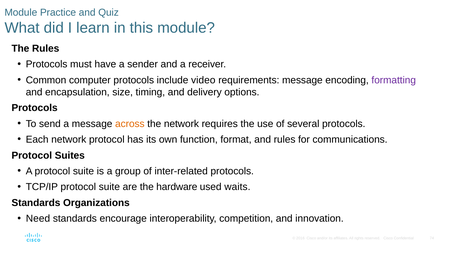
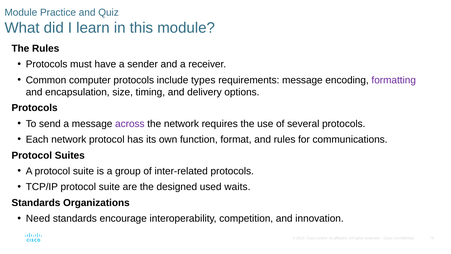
video: video -> types
across colour: orange -> purple
hardware: hardware -> designed
